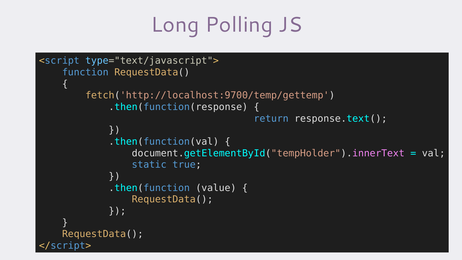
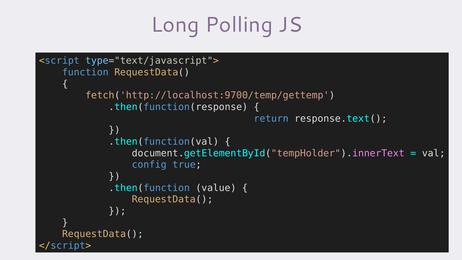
static: static -> config
